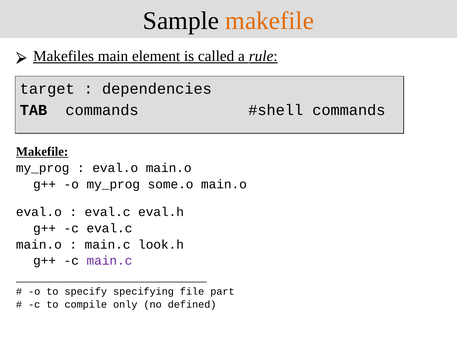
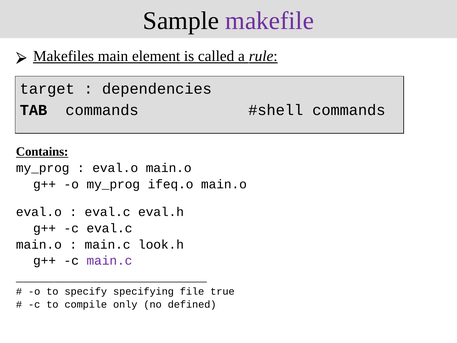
makefile at (270, 21) colour: orange -> purple
Makefile at (42, 152): Makefile -> Contains
some.o: some.o -> ifeq.o
part: part -> true
